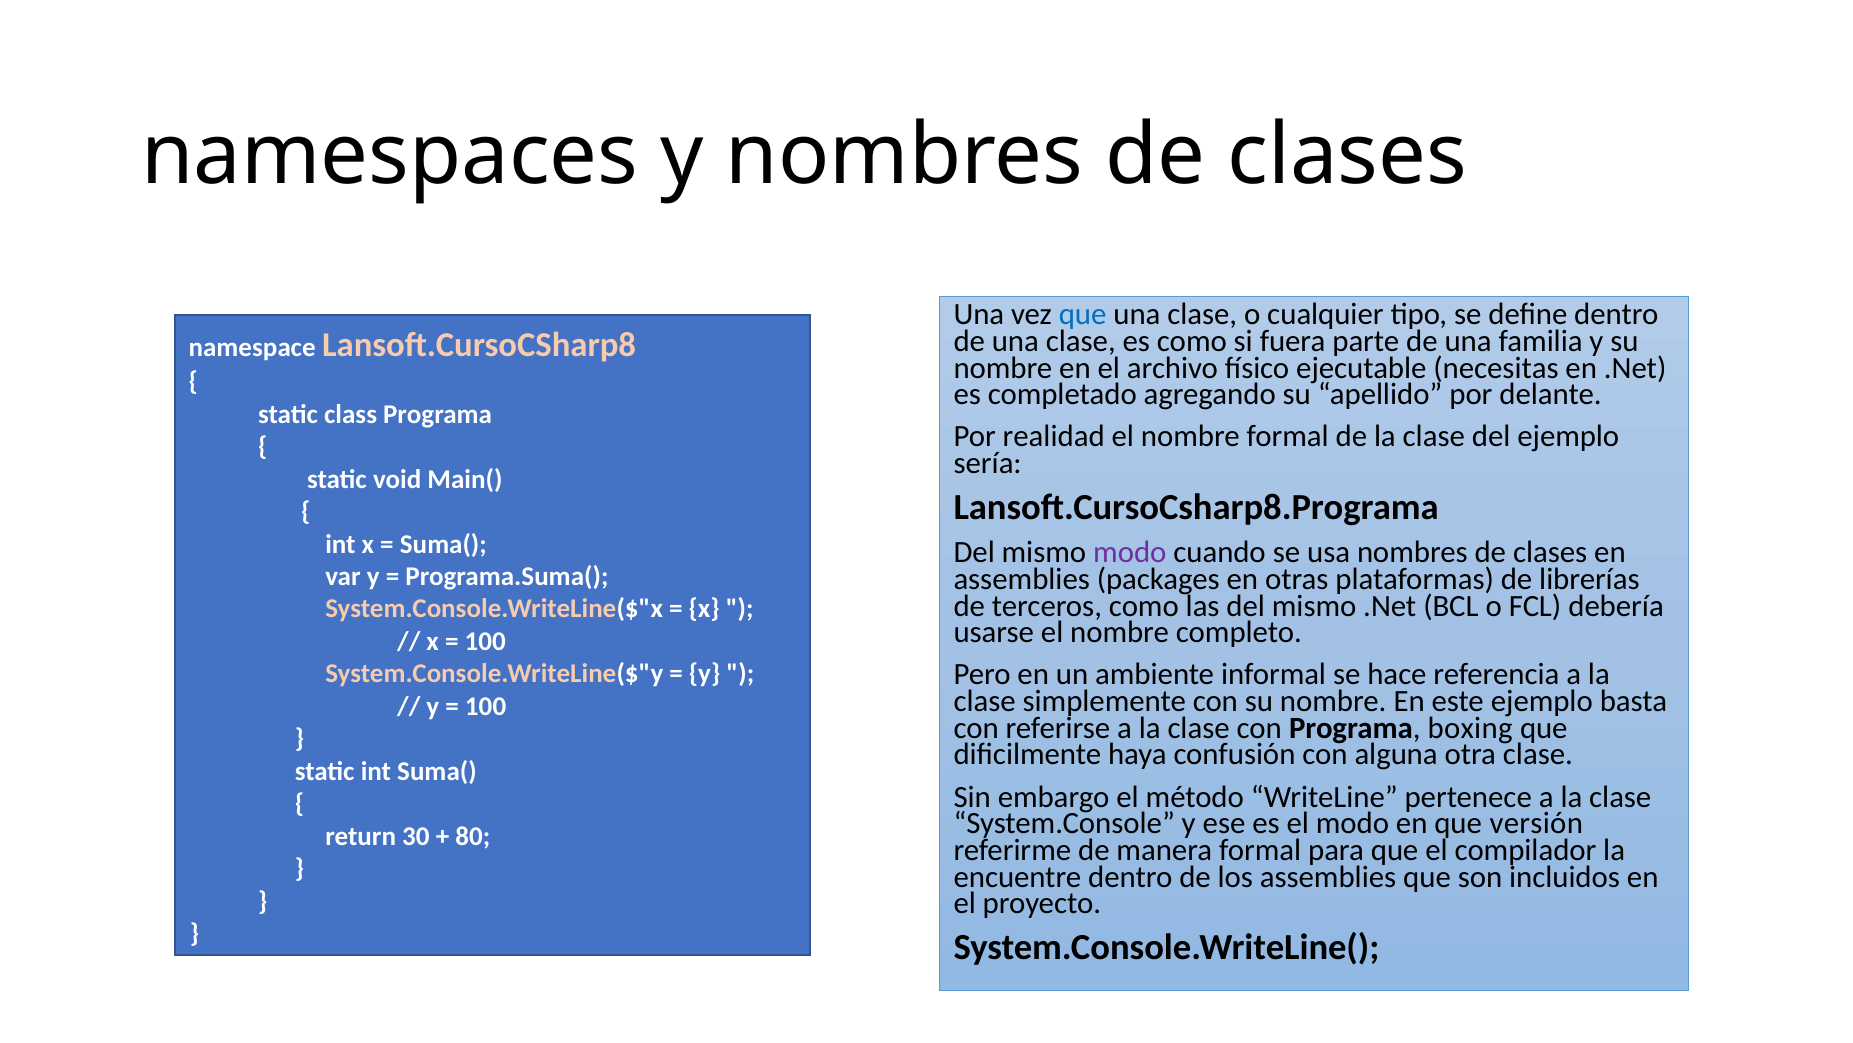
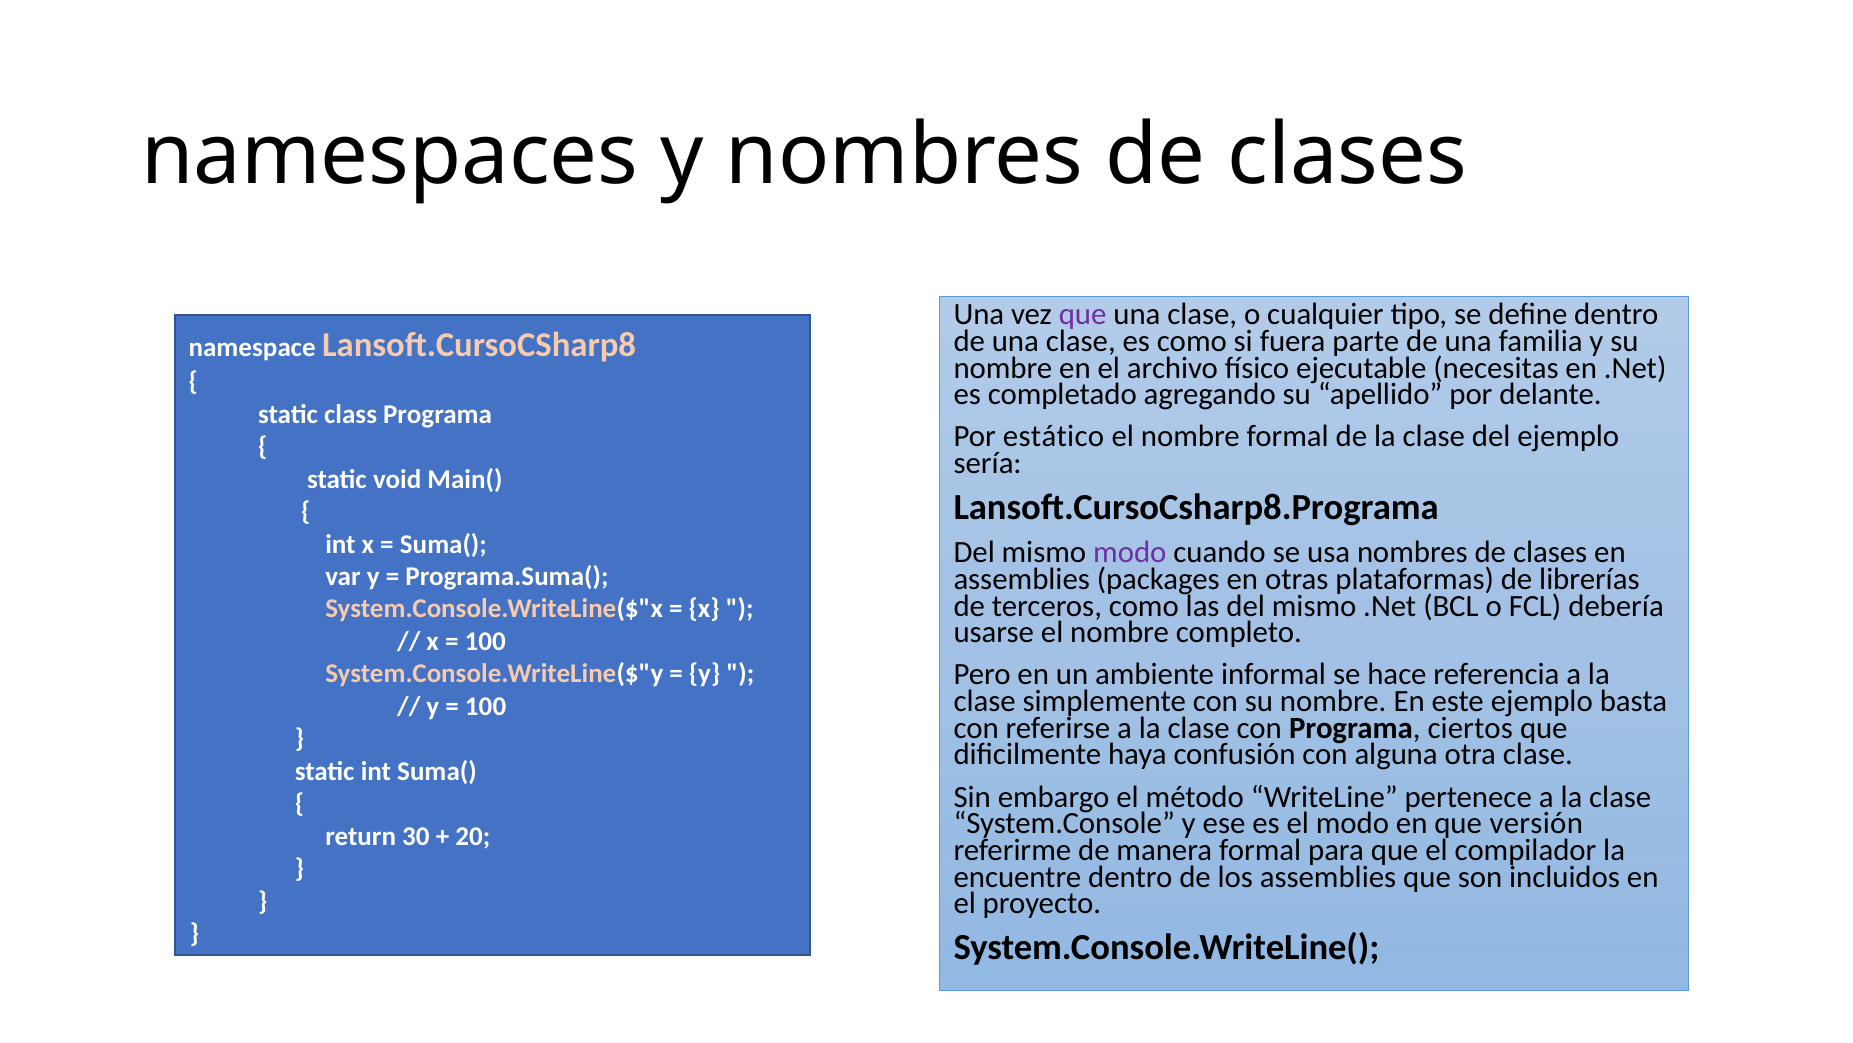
que at (1083, 314) colour: blue -> purple
realidad: realidad -> estático
boxing: boxing -> ciertos
80: 80 -> 20
